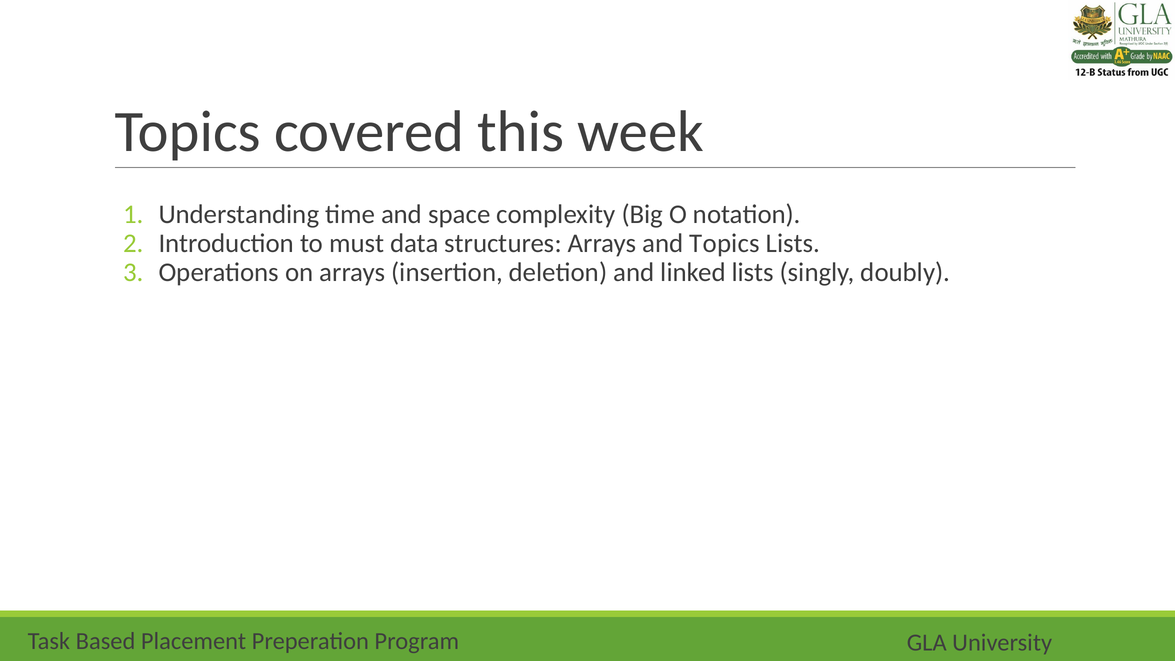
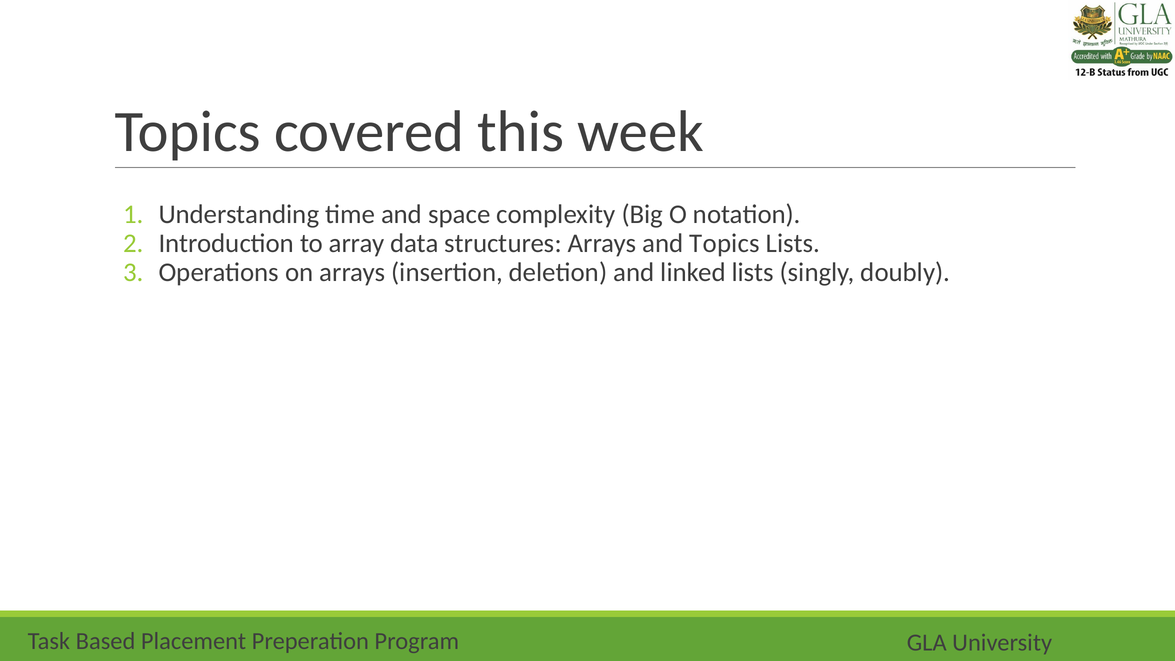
must: must -> array
